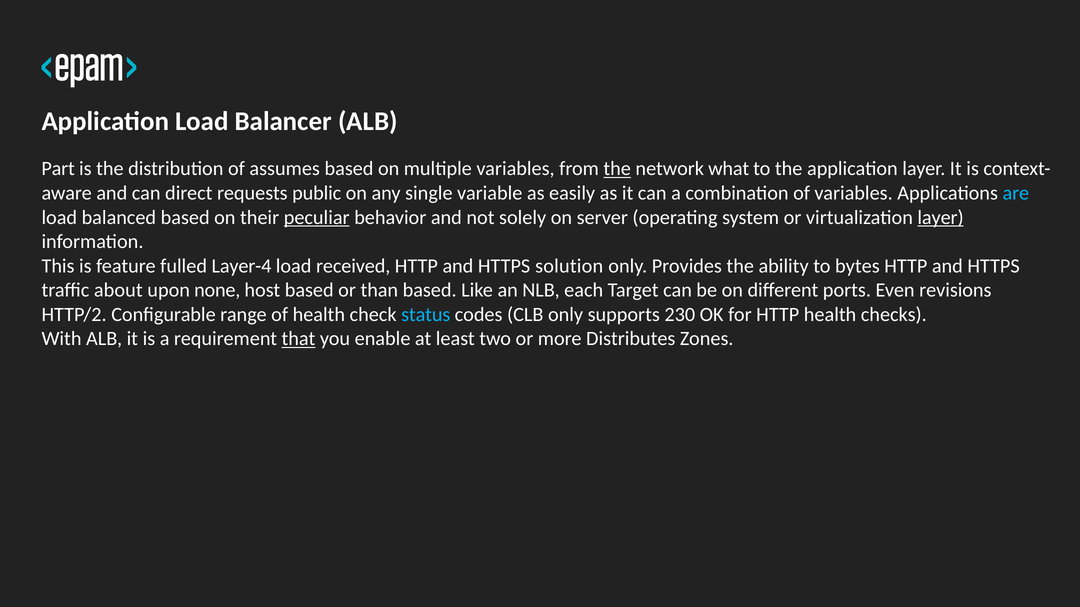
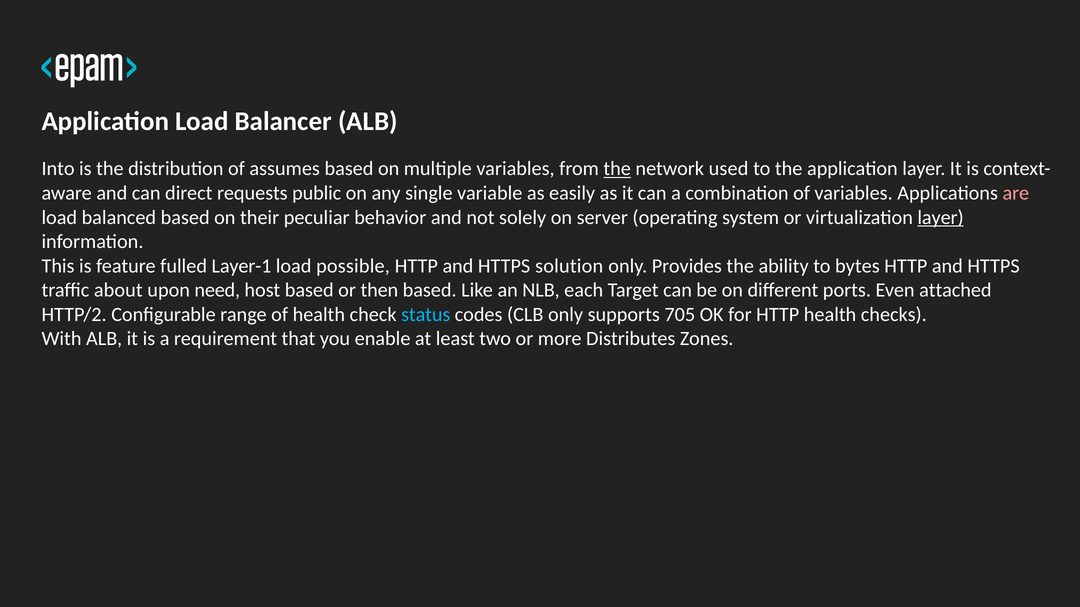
Part: Part -> Into
what: what -> used
are colour: light blue -> pink
peculiar underline: present -> none
Layer-4: Layer-4 -> Layer-1
received: received -> possible
none: none -> need
than: than -> then
revisions: revisions -> attached
230: 230 -> 705
that underline: present -> none
